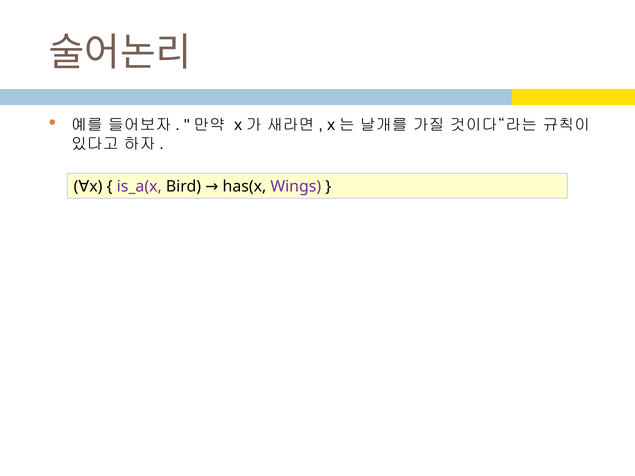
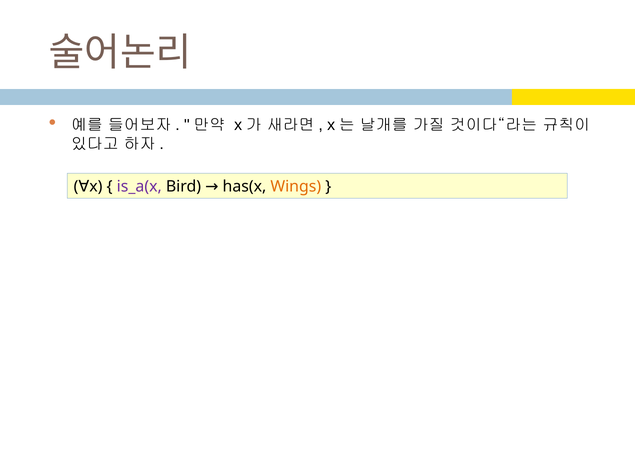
Wings colour: purple -> orange
